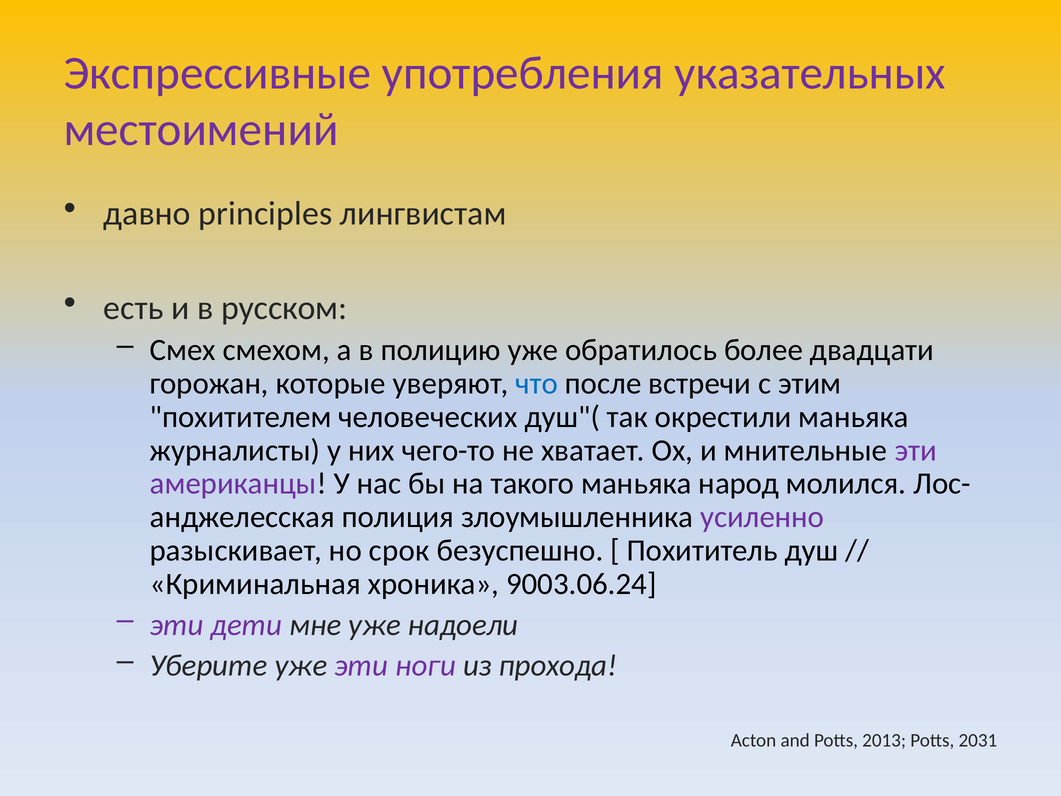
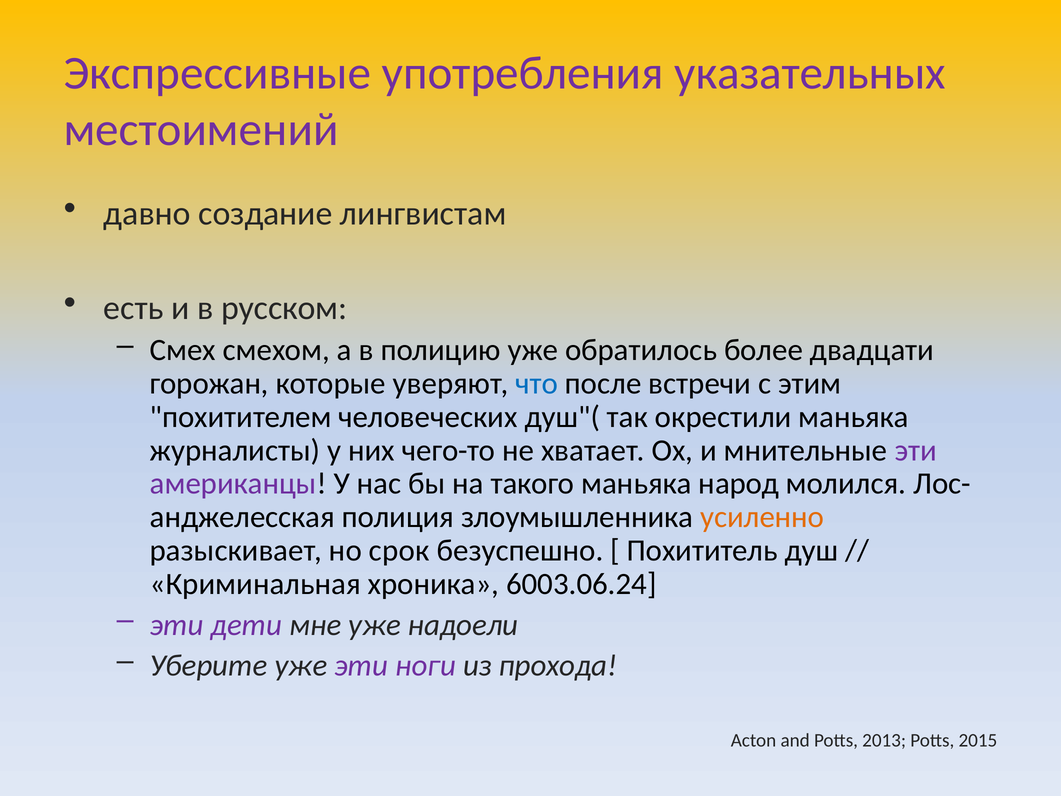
principles: principles -> создание
усиленно colour: purple -> orange
9003.06.24: 9003.06.24 -> 6003.06.24
2031: 2031 -> 2015
